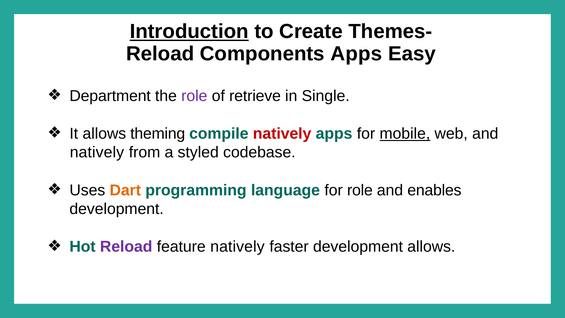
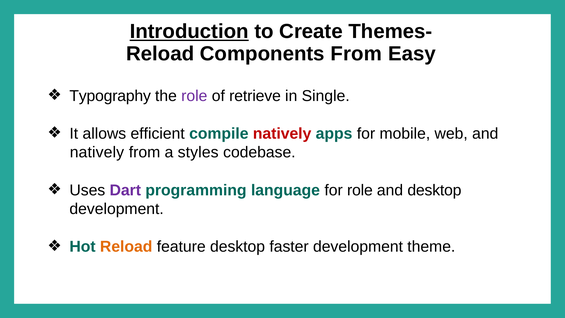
Components Apps: Apps -> From
Department: Department -> Typography
theming: theming -> efficient
mobile underline: present -> none
styled: styled -> styles
Dart colour: orange -> purple
and enables: enables -> desktop
Reload at (126, 247) colour: purple -> orange
feature natively: natively -> desktop
development allows: allows -> theme
